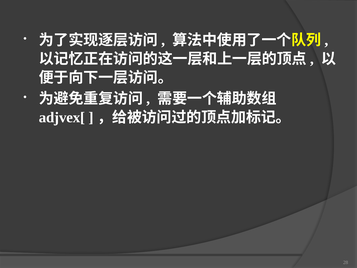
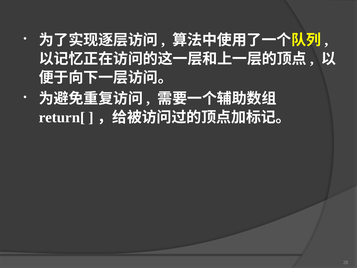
adjvex[: adjvex[ -> return[
